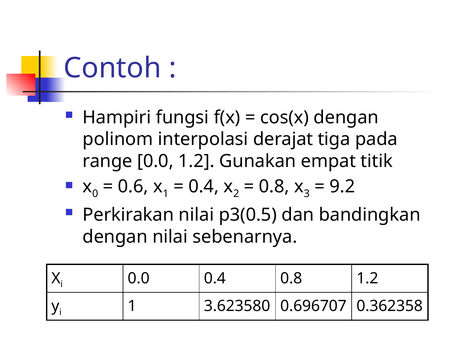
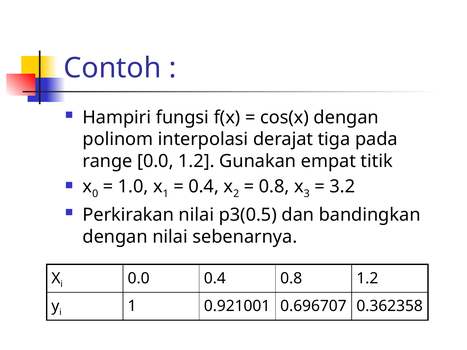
0.6: 0.6 -> 1.0
9.2: 9.2 -> 3.2
3.623580: 3.623580 -> 0.921001
